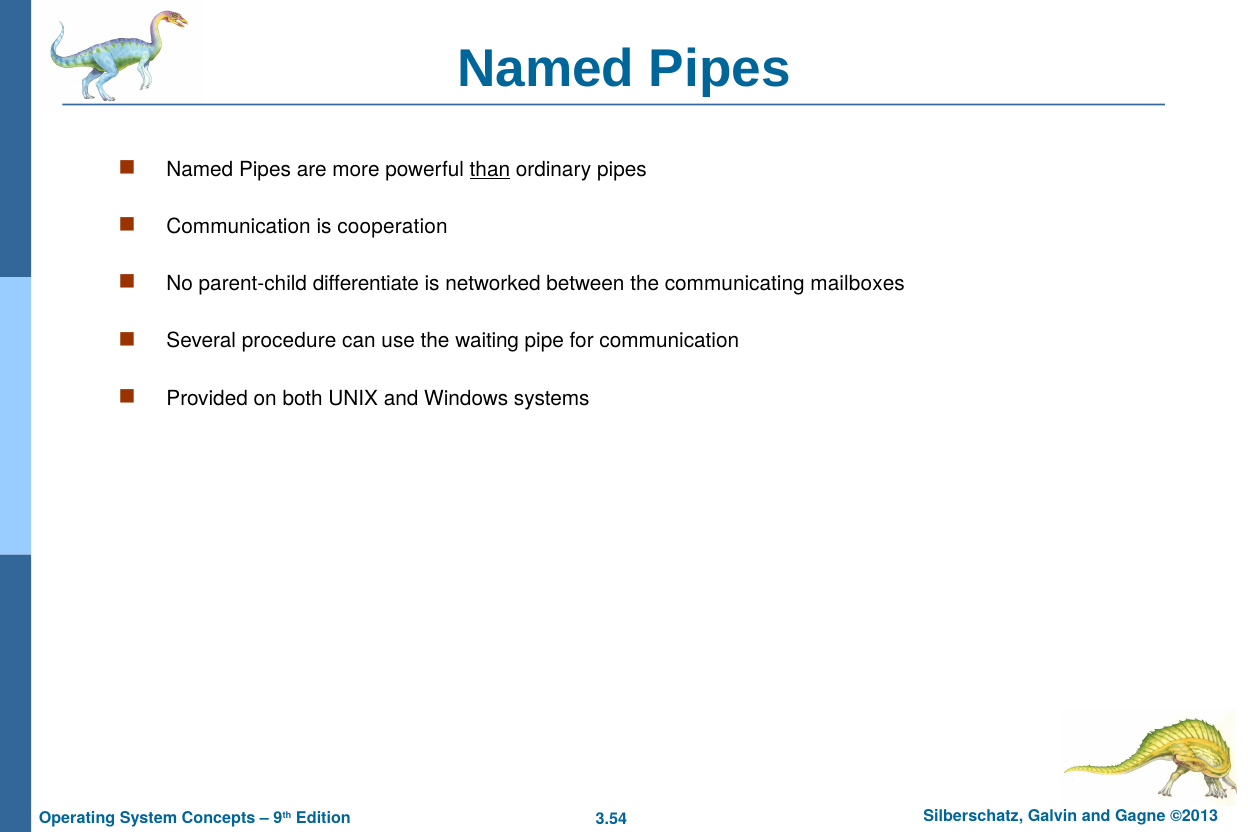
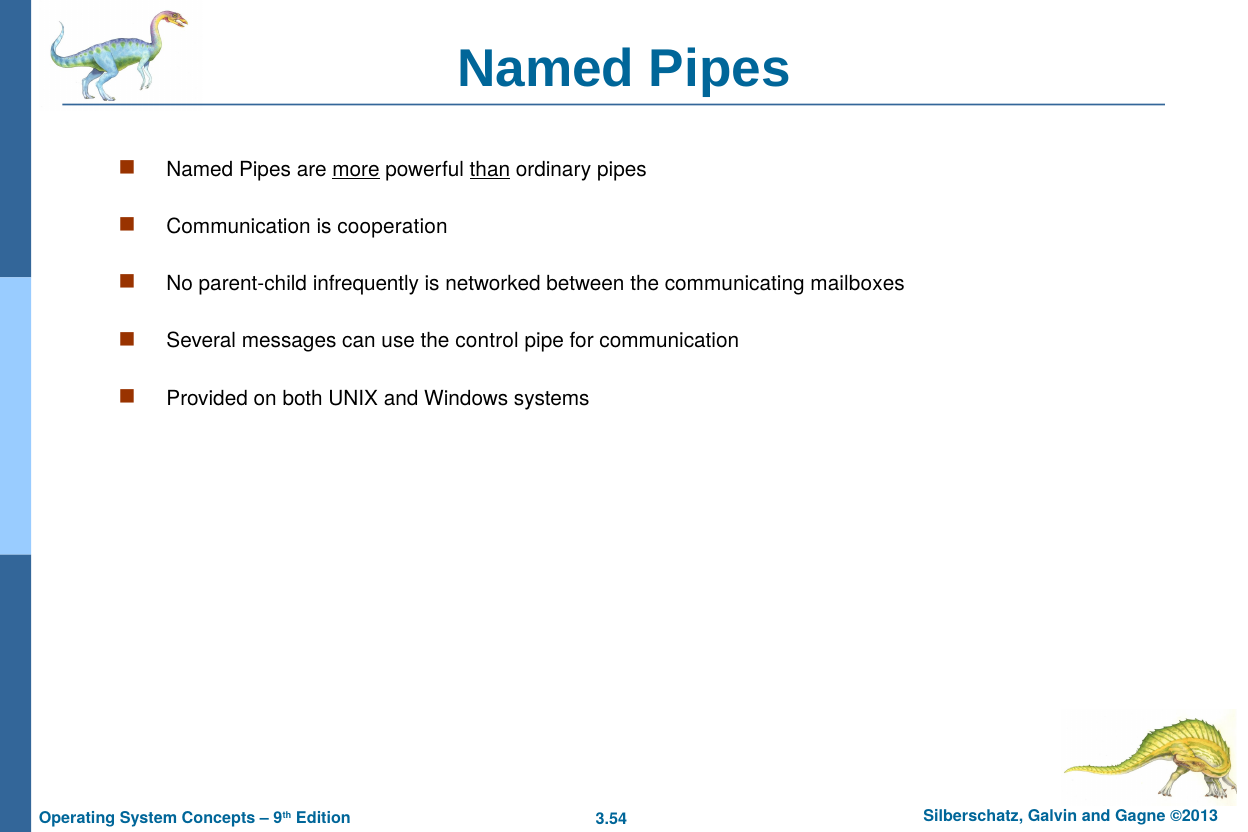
more underline: none -> present
differentiate: differentiate -> infrequently
procedure: procedure -> messages
waiting: waiting -> control
